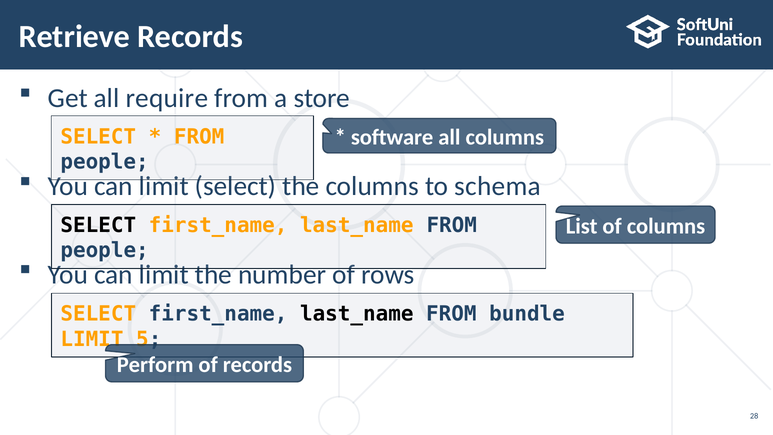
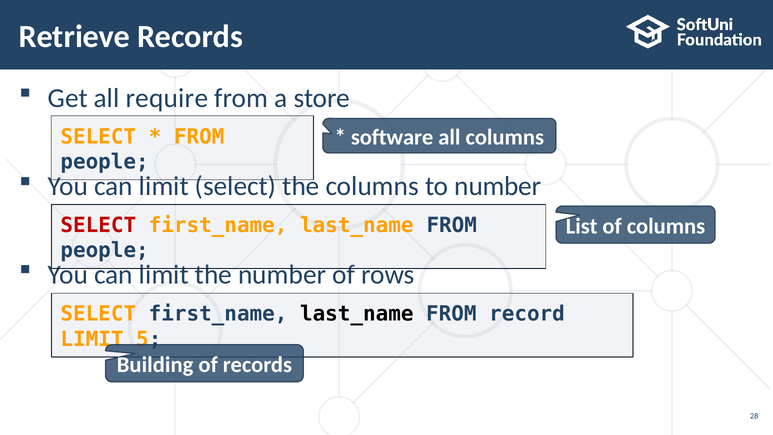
to schema: schema -> number
SELECT at (98, 225) colour: black -> red
bundle: bundle -> record
Perform: Perform -> Building
